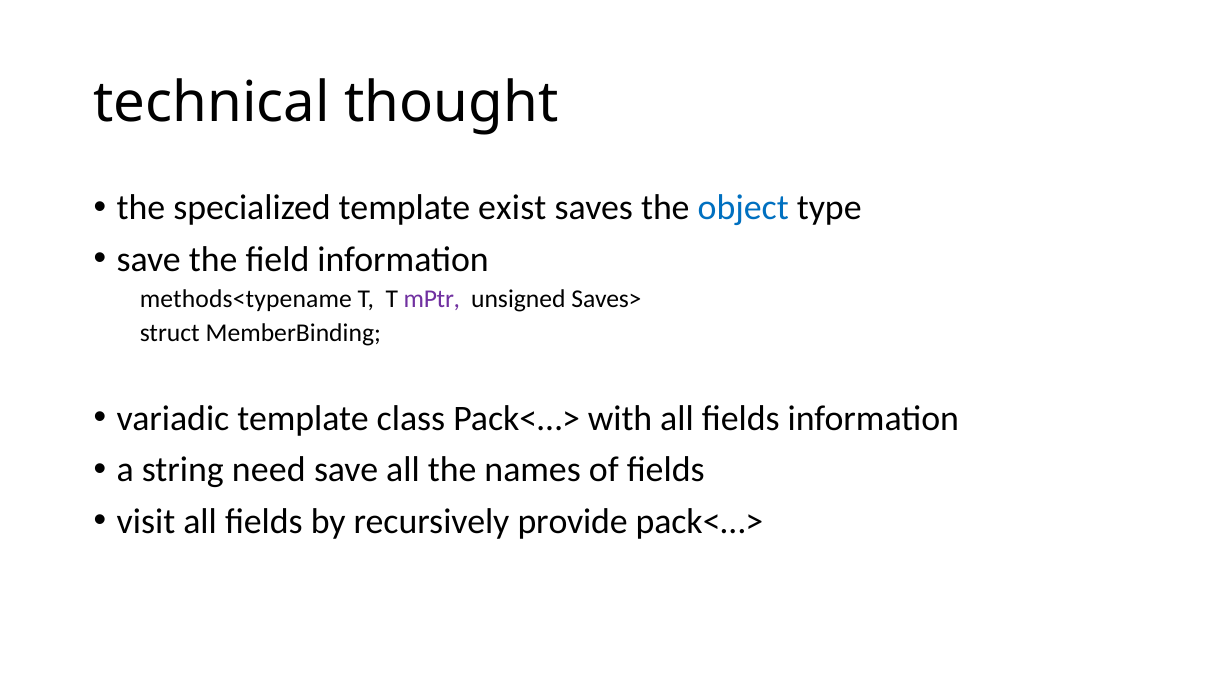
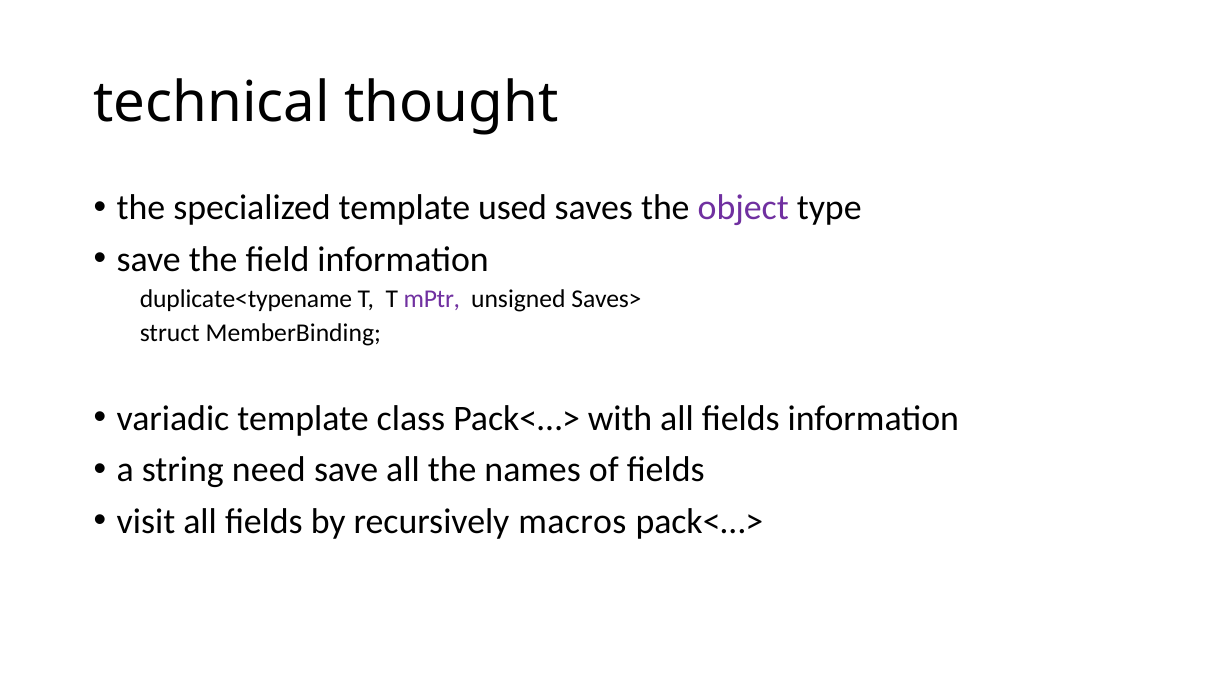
exist: exist -> used
object colour: blue -> purple
methods<typename: methods<typename -> duplicate<typename
provide: provide -> macros
